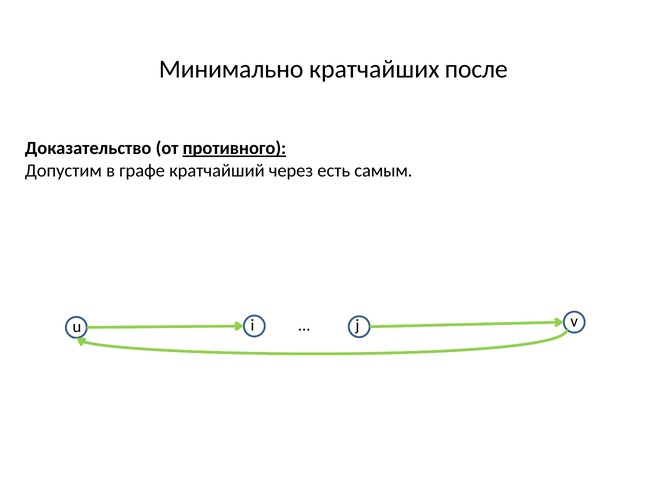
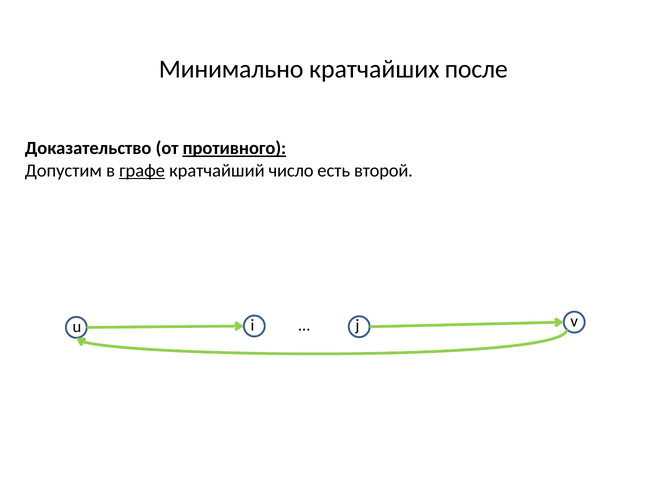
графе underline: none -> present
через: через -> число
самым: самым -> второй
